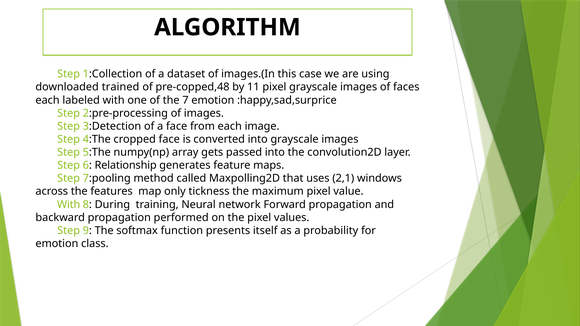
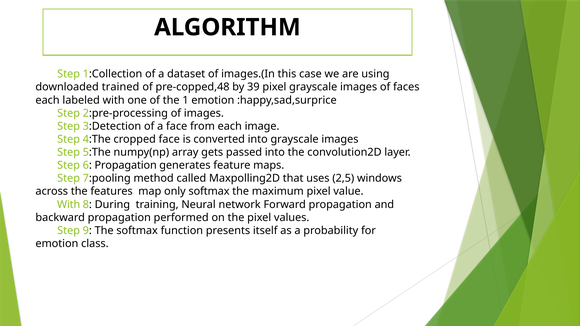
11: 11 -> 39
7: 7 -> 1
6 Relationship: Relationship -> Propagation
2,1: 2,1 -> 2,5
only tickness: tickness -> softmax
